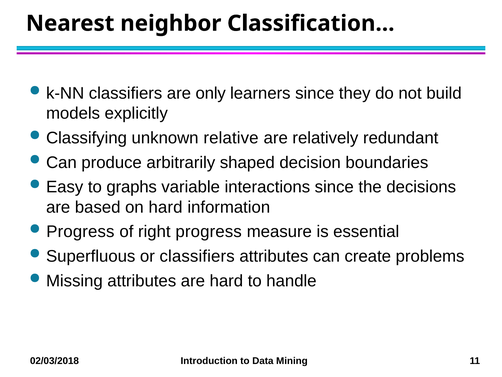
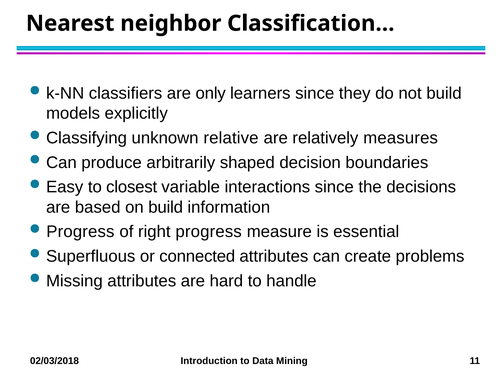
redundant: redundant -> measures
graphs: graphs -> closest
on hard: hard -> build
or classifiers: classifiers -> connected
